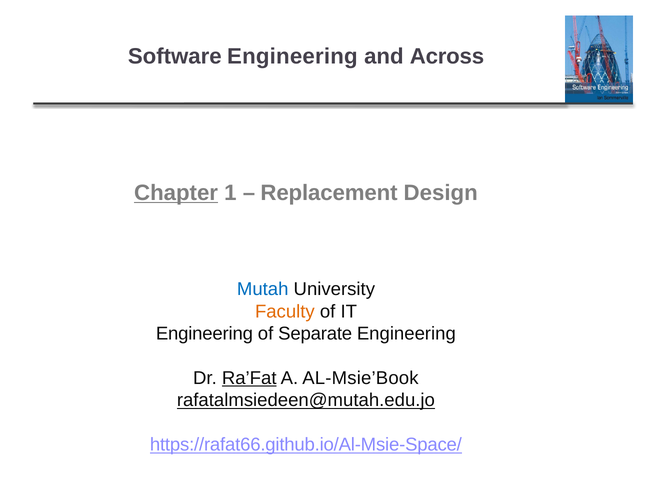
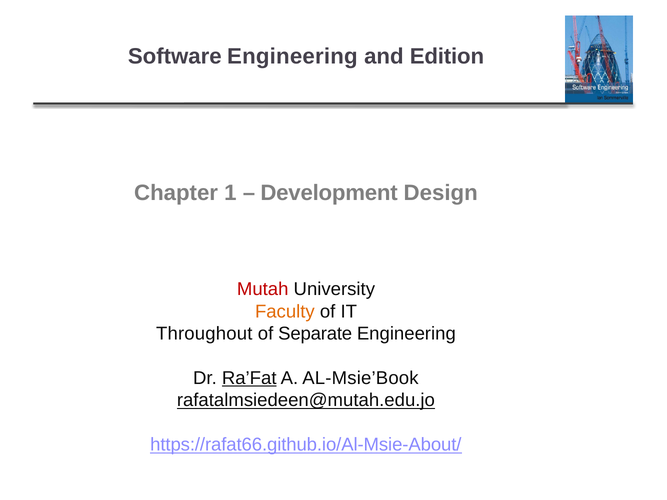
Across: Across -> Edition
Chapter underline: present -> none
Replacement: Replacement -> Development
Mutah colour: blue -> red
Engineering at (204, 334): Engineering -> Throughout
https://rafat66.github.io/Al-Msie-Space/: https://rafat66.github.io/Al-Msie-Space/ -> https://rafat66.github.io/Al-Msie-About/
